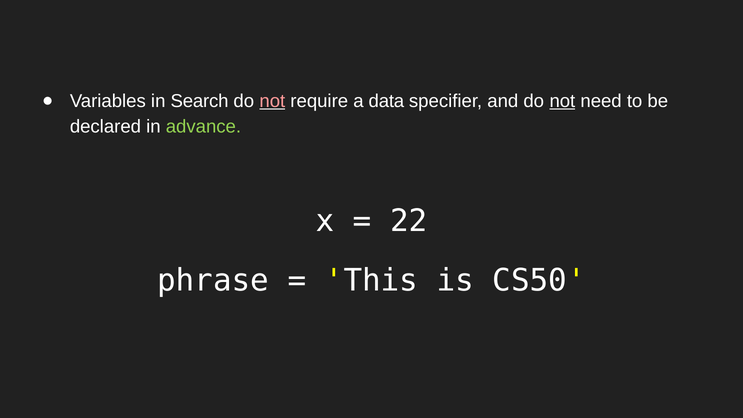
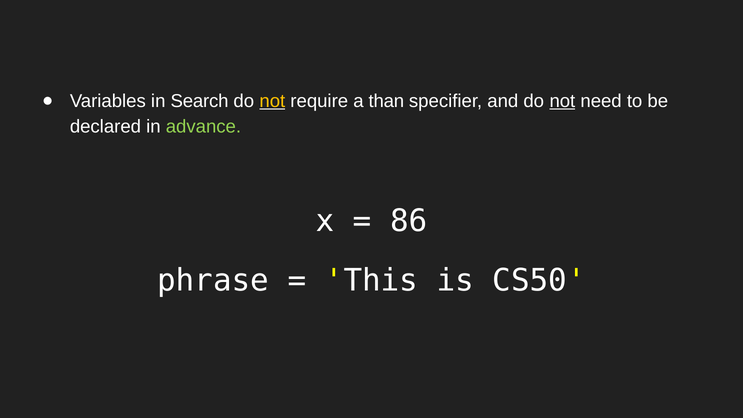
not at (272, 101) colour: pink -> yellow
data: data -> than
22: 22 -> 86
